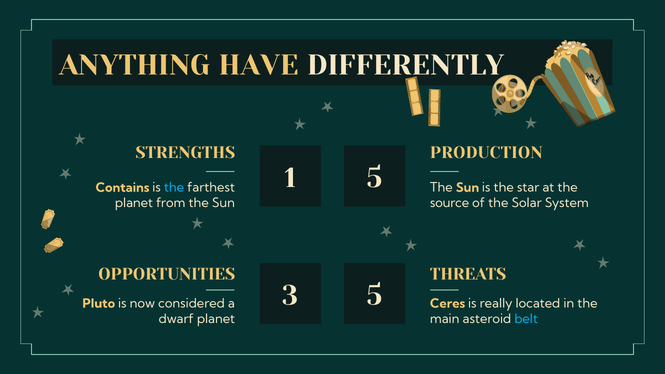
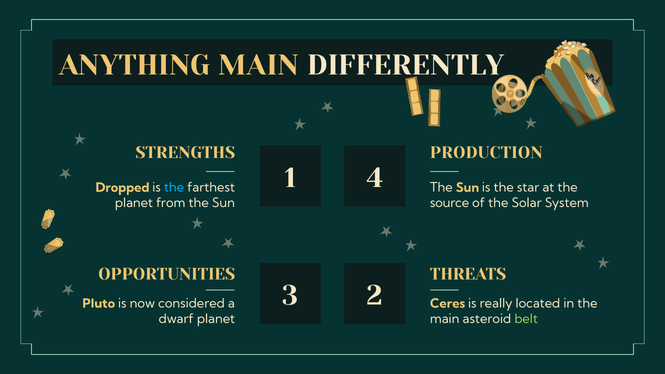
ANYTHING HAVE: HAVE -> MAIN
1 5: 5 -> 4
Contains: Contains -> Dropped
3 5: 5 -> 2
belt colour: light blue -> light green
